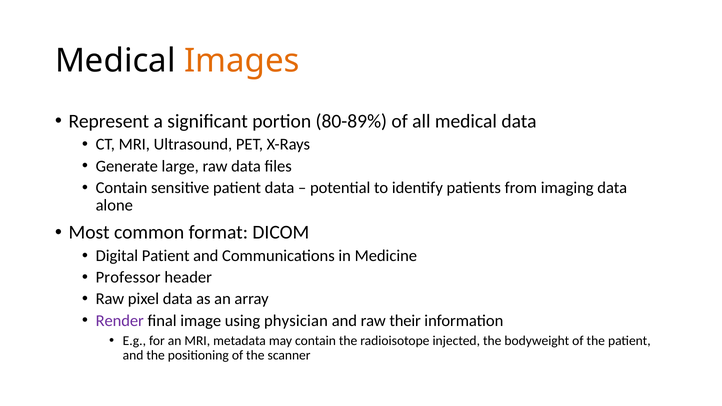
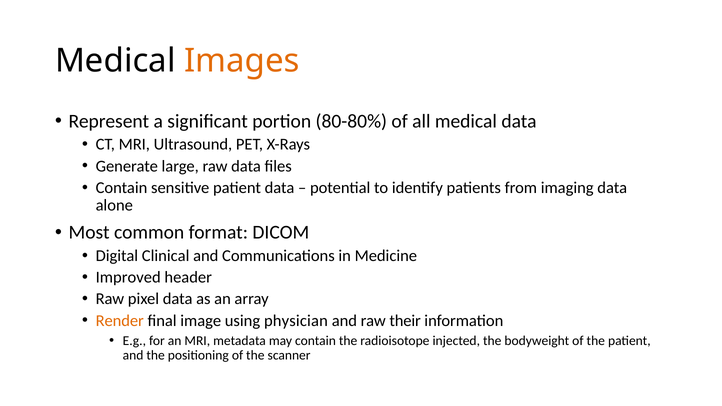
80-89%: 80-89% -> 80-80%
Digital Patient: Patient -> Clinical
Professor: Professor -> Improved
Render colour: purple -> orange
